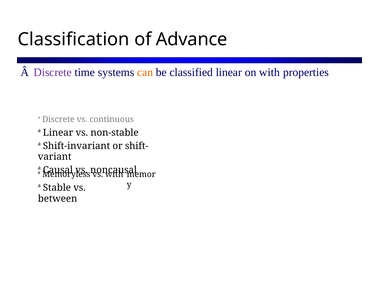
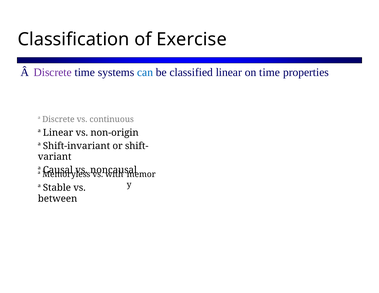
Advance: Advance -> Exercise
can colour: orange -> blue
on with: with -> time
non-stable: non-stable -> non-origin
